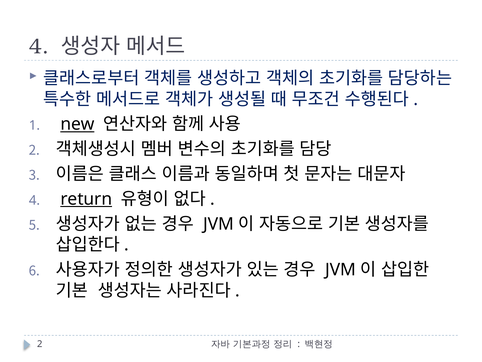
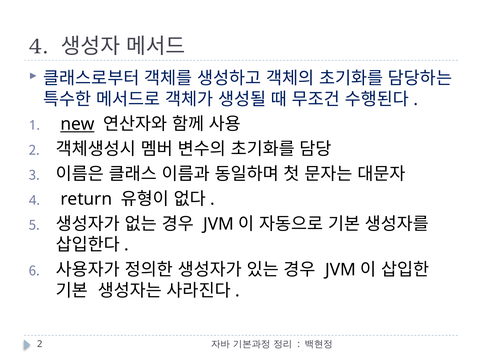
return underline: present -> none
